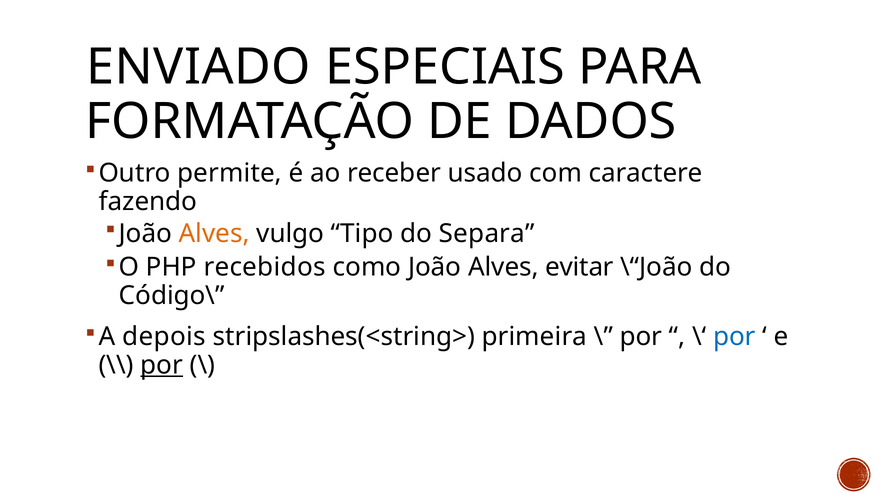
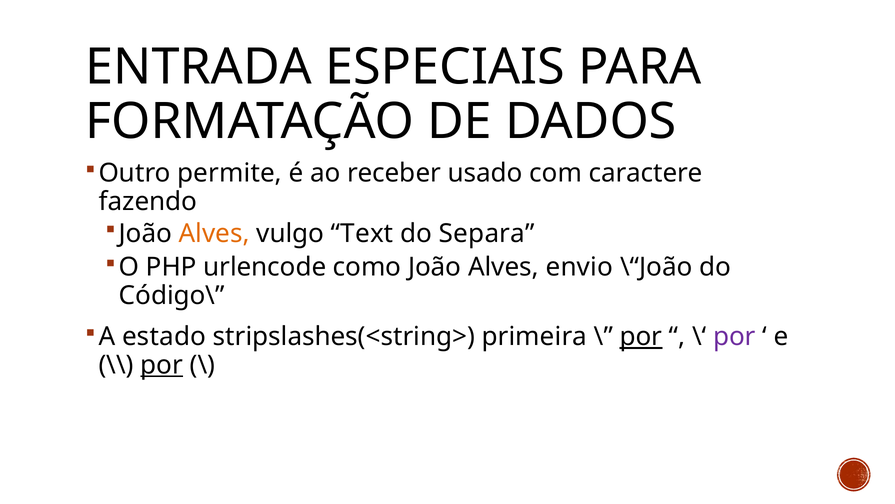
ENVIADO: ENVIADO -> ENTRADA
Tipo: Tipo -> Text
recebidos: recebidos -> urlencode
evitar: evitar -> envio
depois: depois -> estado
por at (641, 336) underline: none -> present
por at (734, 336) colour: blue -> purple
